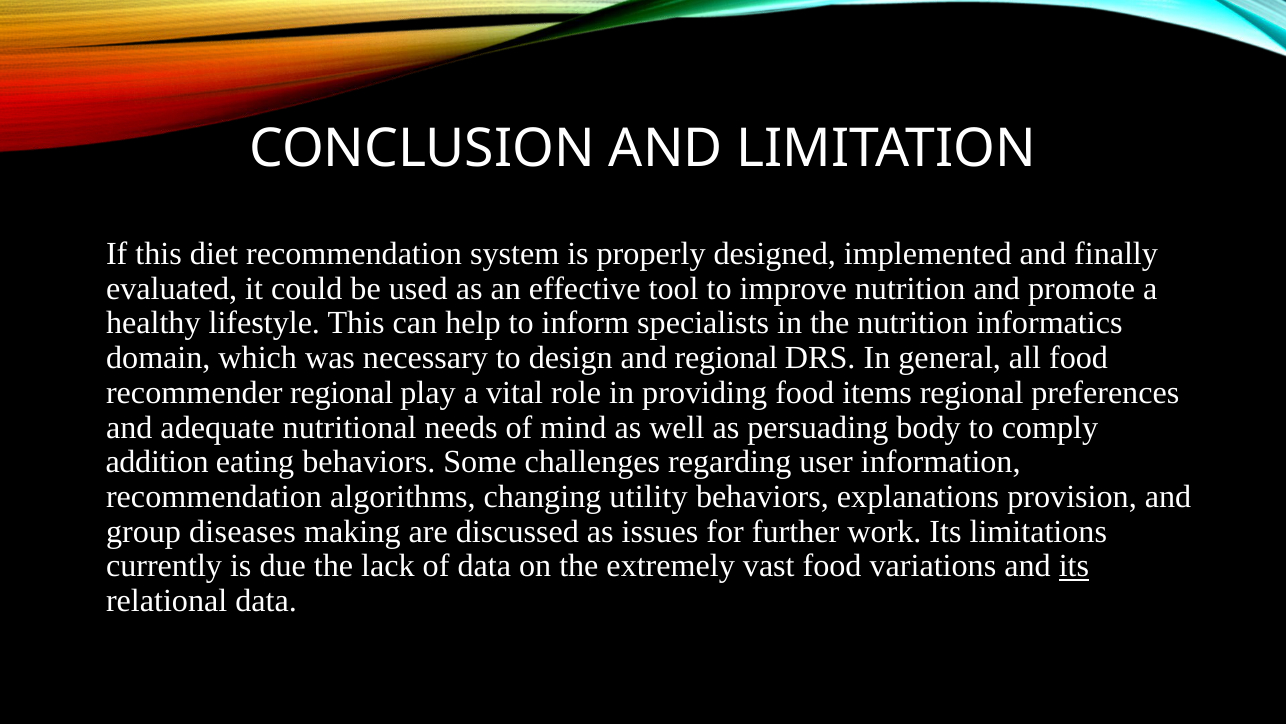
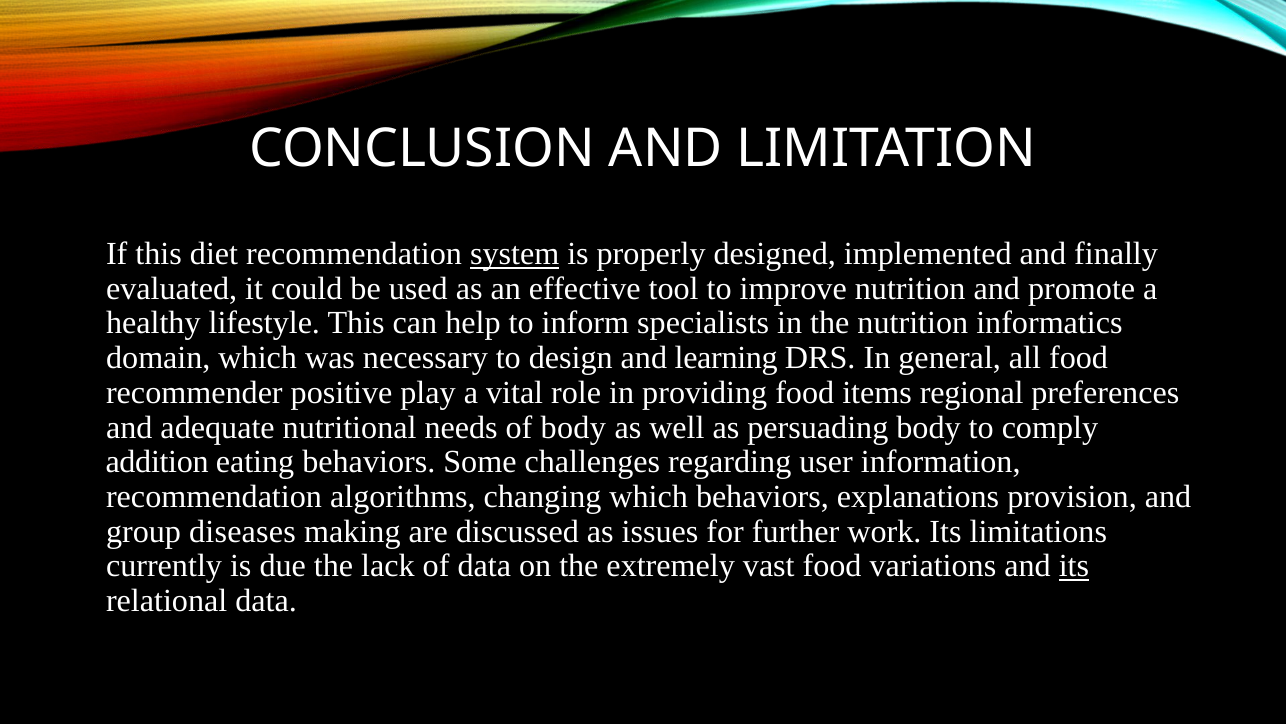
system underline: none -> present
and regional: regional -> learning
recommender regional: regional -> positive
of mind: mind -> body
changing utility: utility -> which
